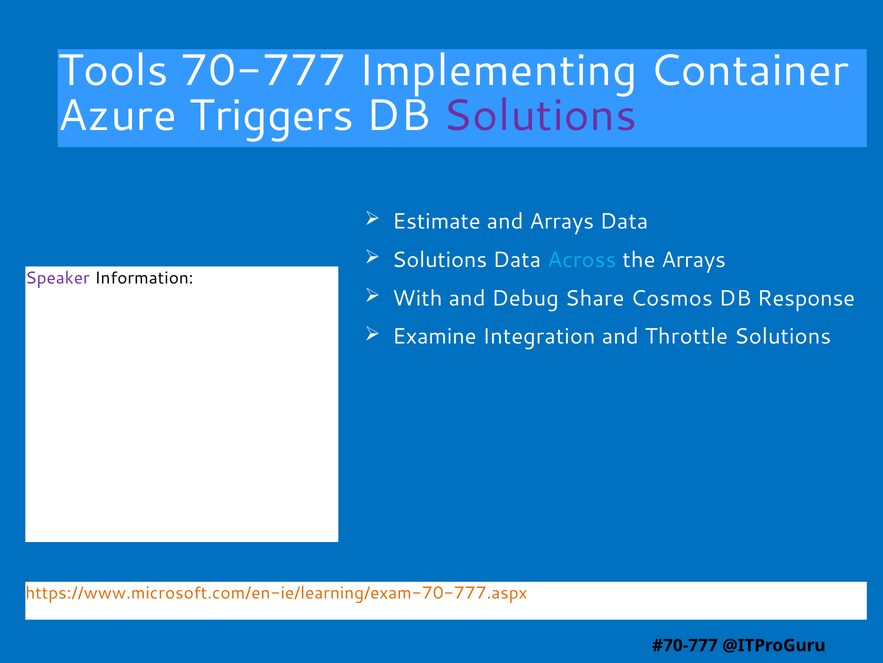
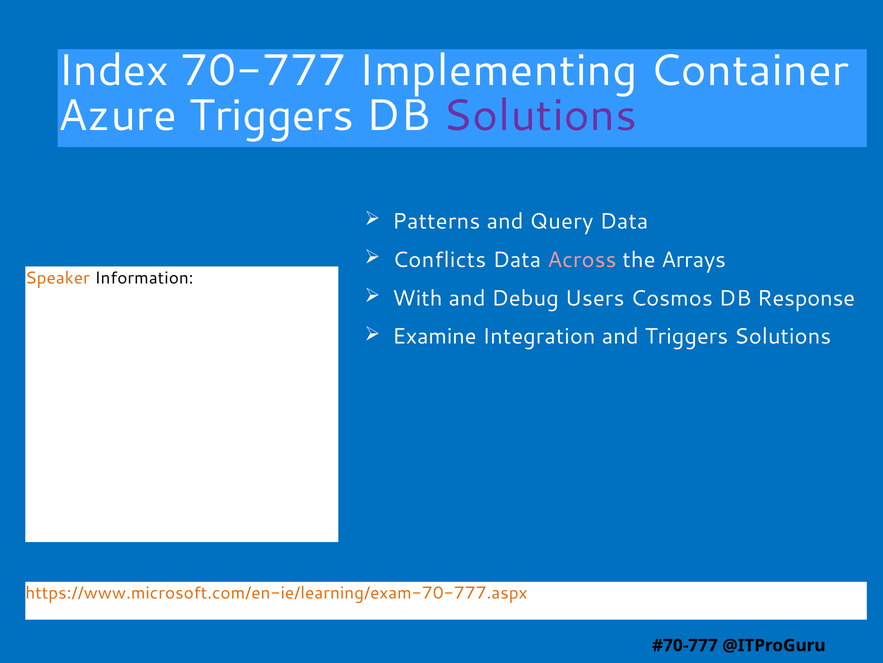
Tools: Tools -> Index
Estimate: Estimate -> Patterns
and Arrays: Arrays -> Query
Solutions at (440, 259): Solutions -> Conflicts
Across colour: light blue -> pink
Speaker colour: purple -> orange
Share: Share -> Users
and Throttle: Throttle -> Triggers
